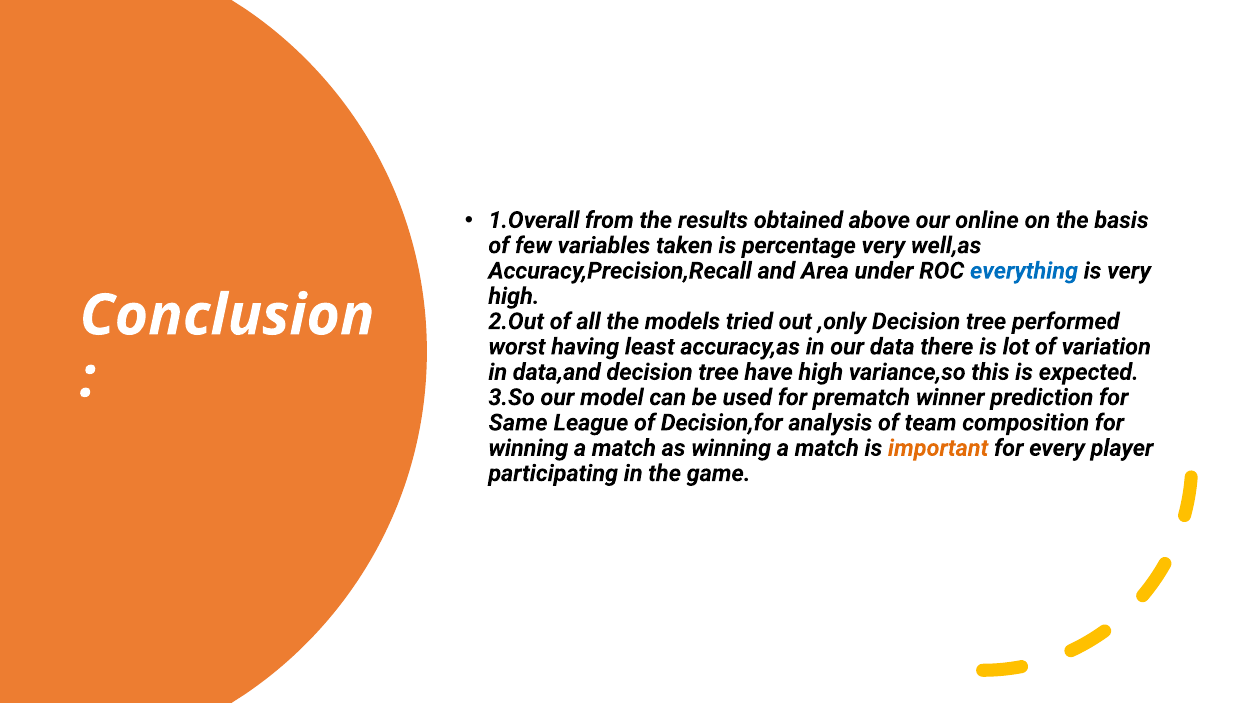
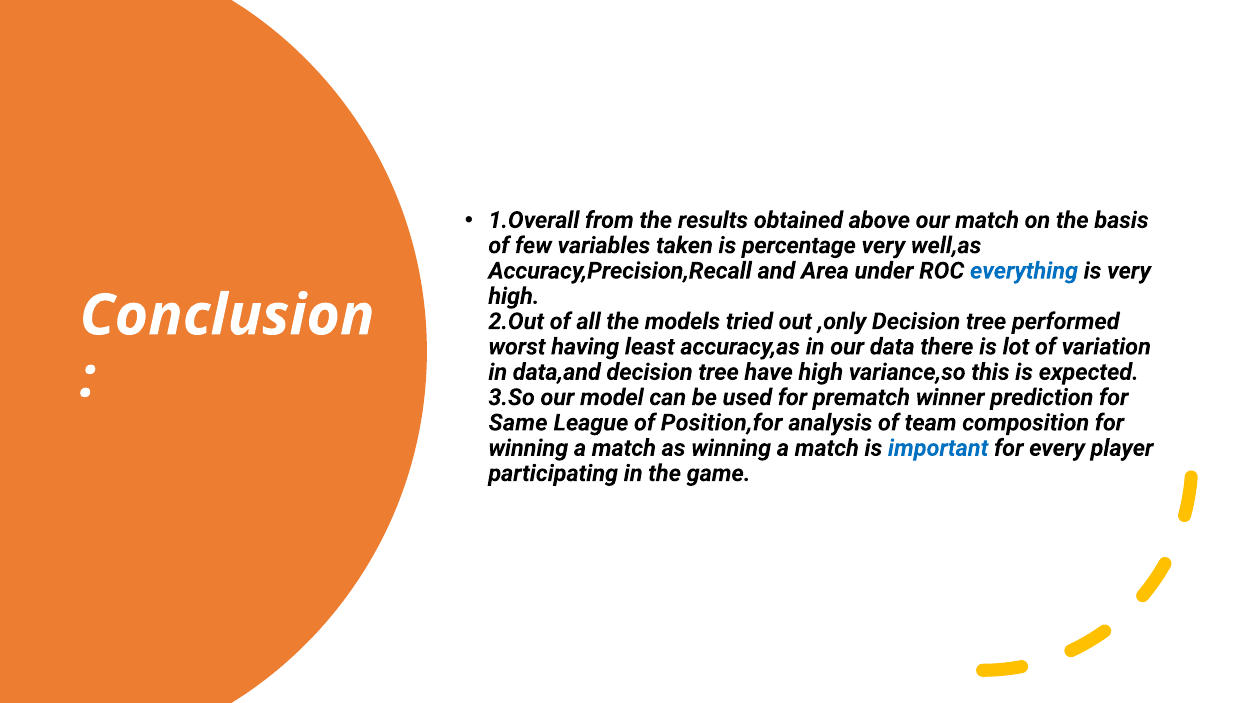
our online: online -> match
Decision,for: Decision,for -> Position,for
important colour: orange -> blue
